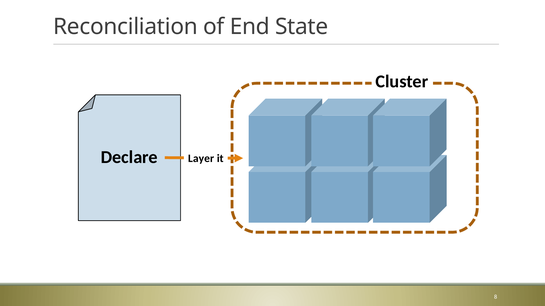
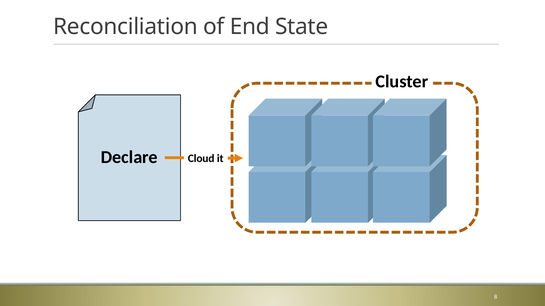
Layer: Layer -> Cloud
